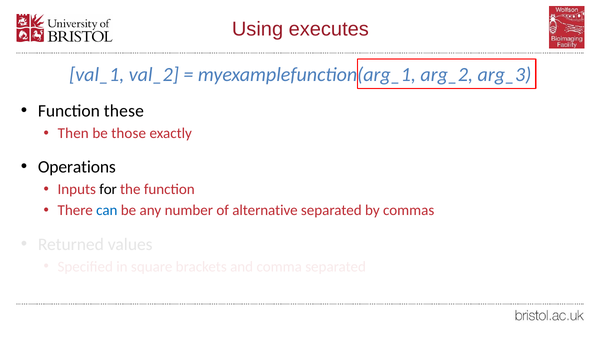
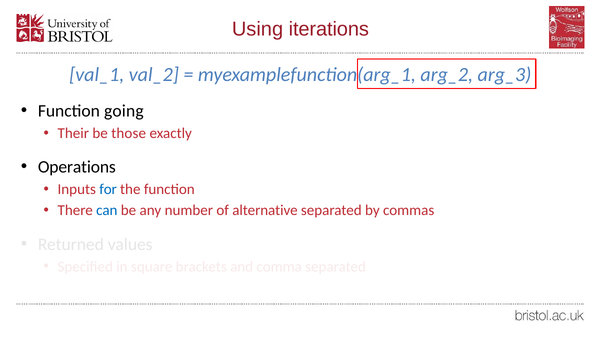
executes: executes -> iterations
these: these -> going
Then: Then -> Their
for colour: black -> blue
